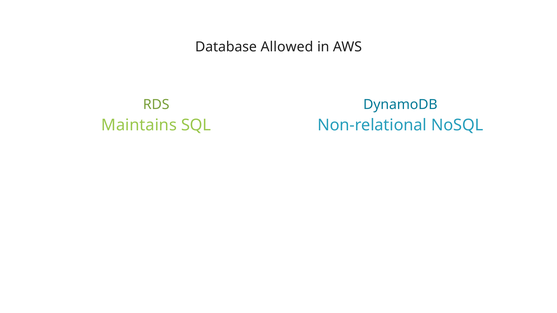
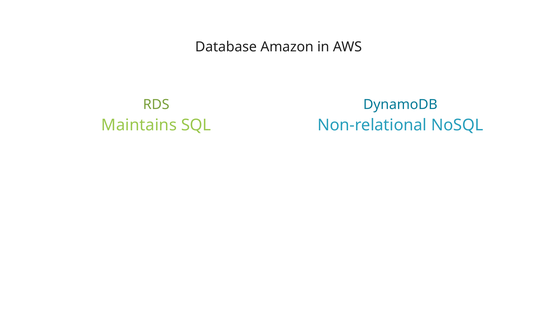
Allowed: Allowed -> Amazon
